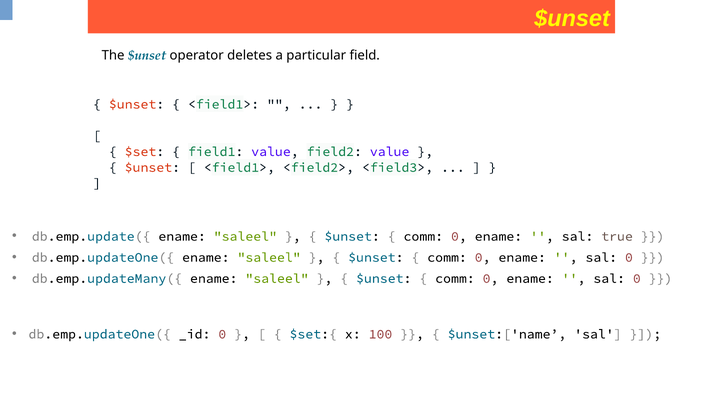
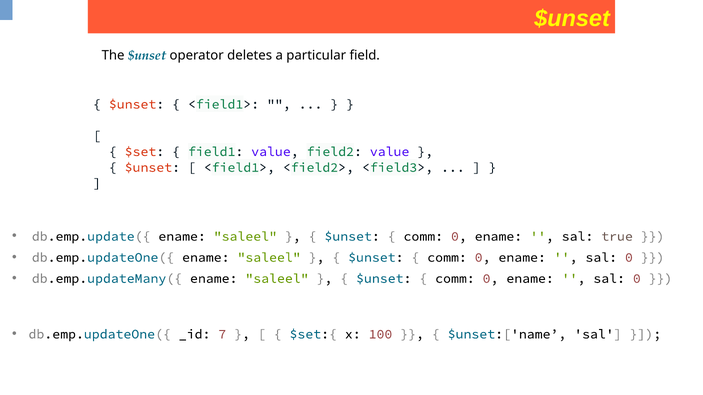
_id 0: 0 -> 7
